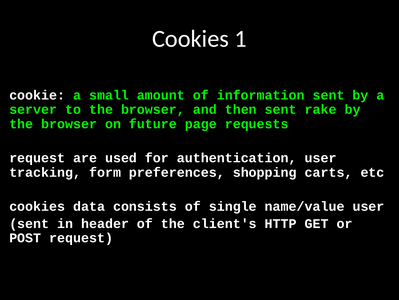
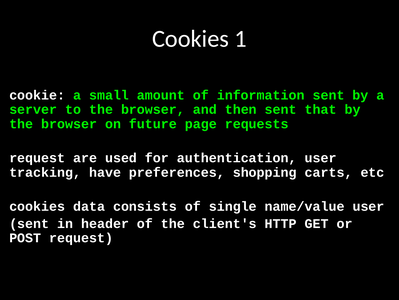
rake: rake -> that
form: form -> have
